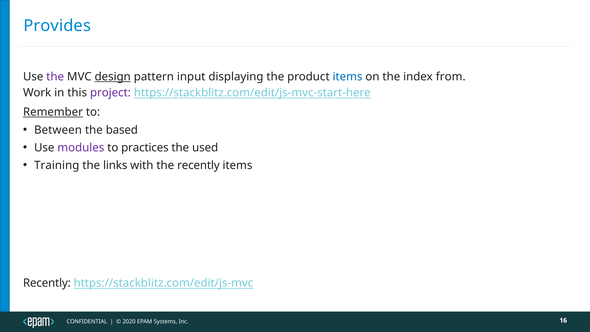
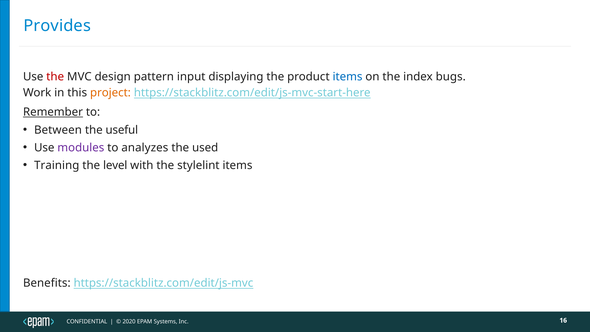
the at (55, 77) colour: purple -> red
design underline: present -> none
from: from -> bugs
project colour: purple -> orange
based: based -> useful
practices: practices -> analyzes
links: links -> level
the recently: recently -> stylelint
Recently at (47, 283): Recently -> Benefits
